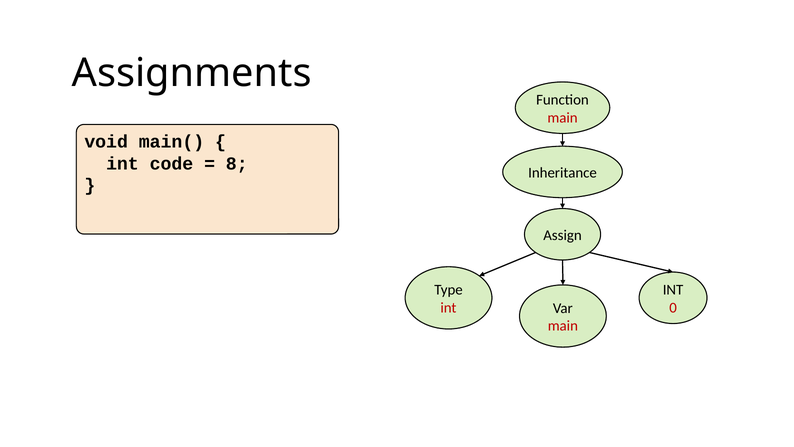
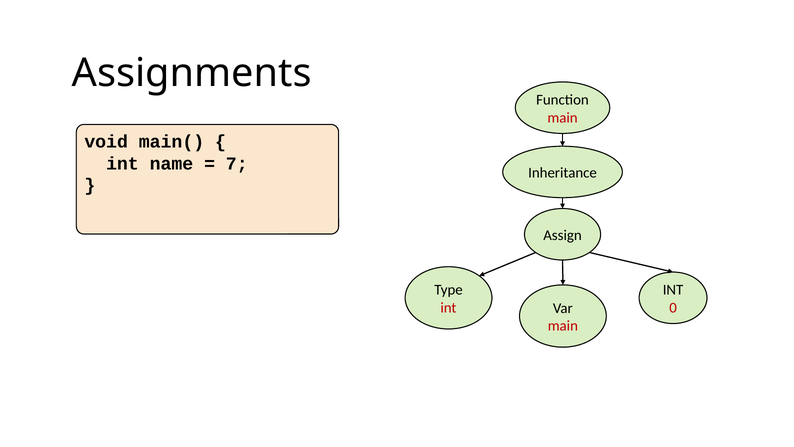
code: code -> name
8: 8 -> 7
